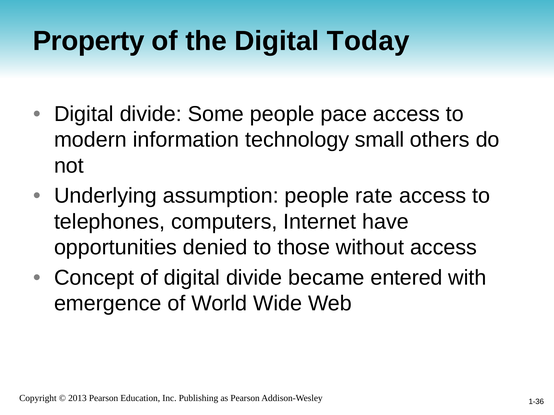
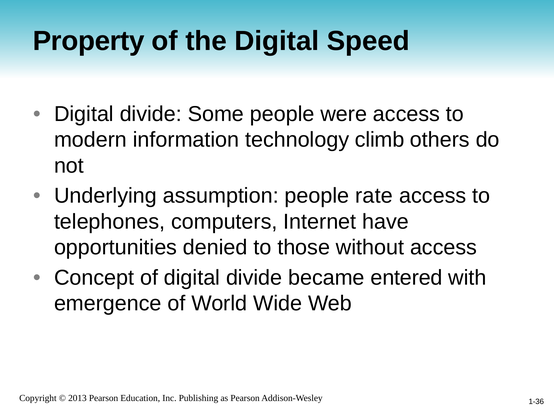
Today: Today -> Speed
pace: pace -> were
small: small -> climb
